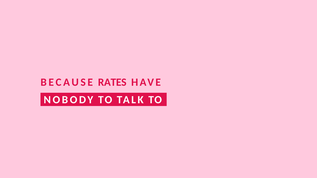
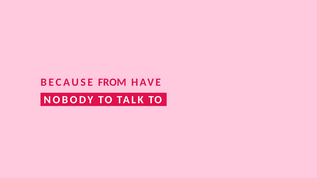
RATES: RATES -> FROM
